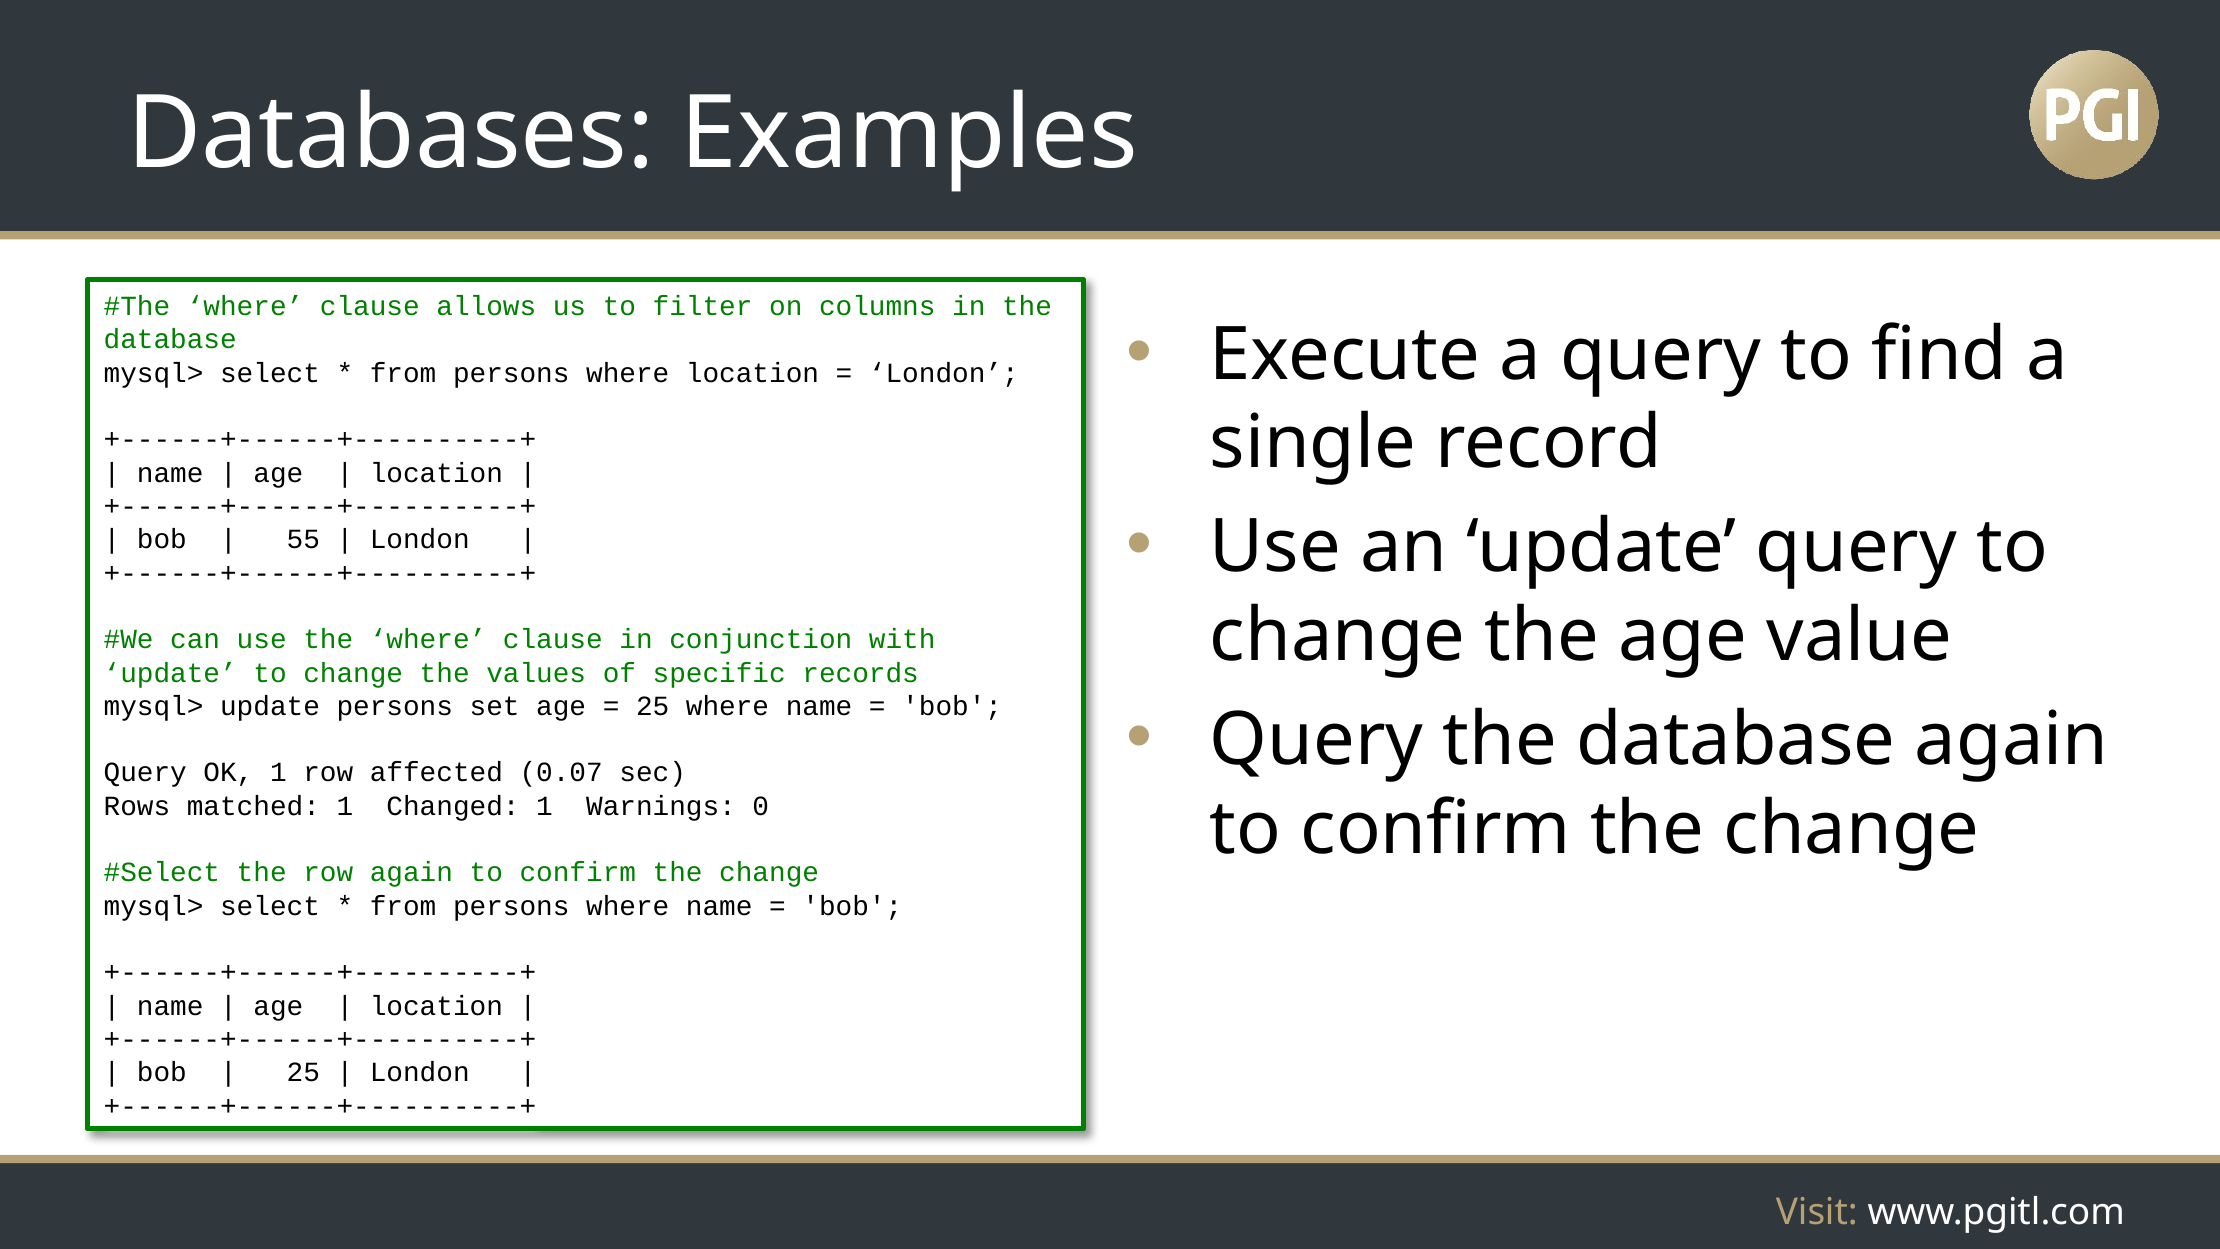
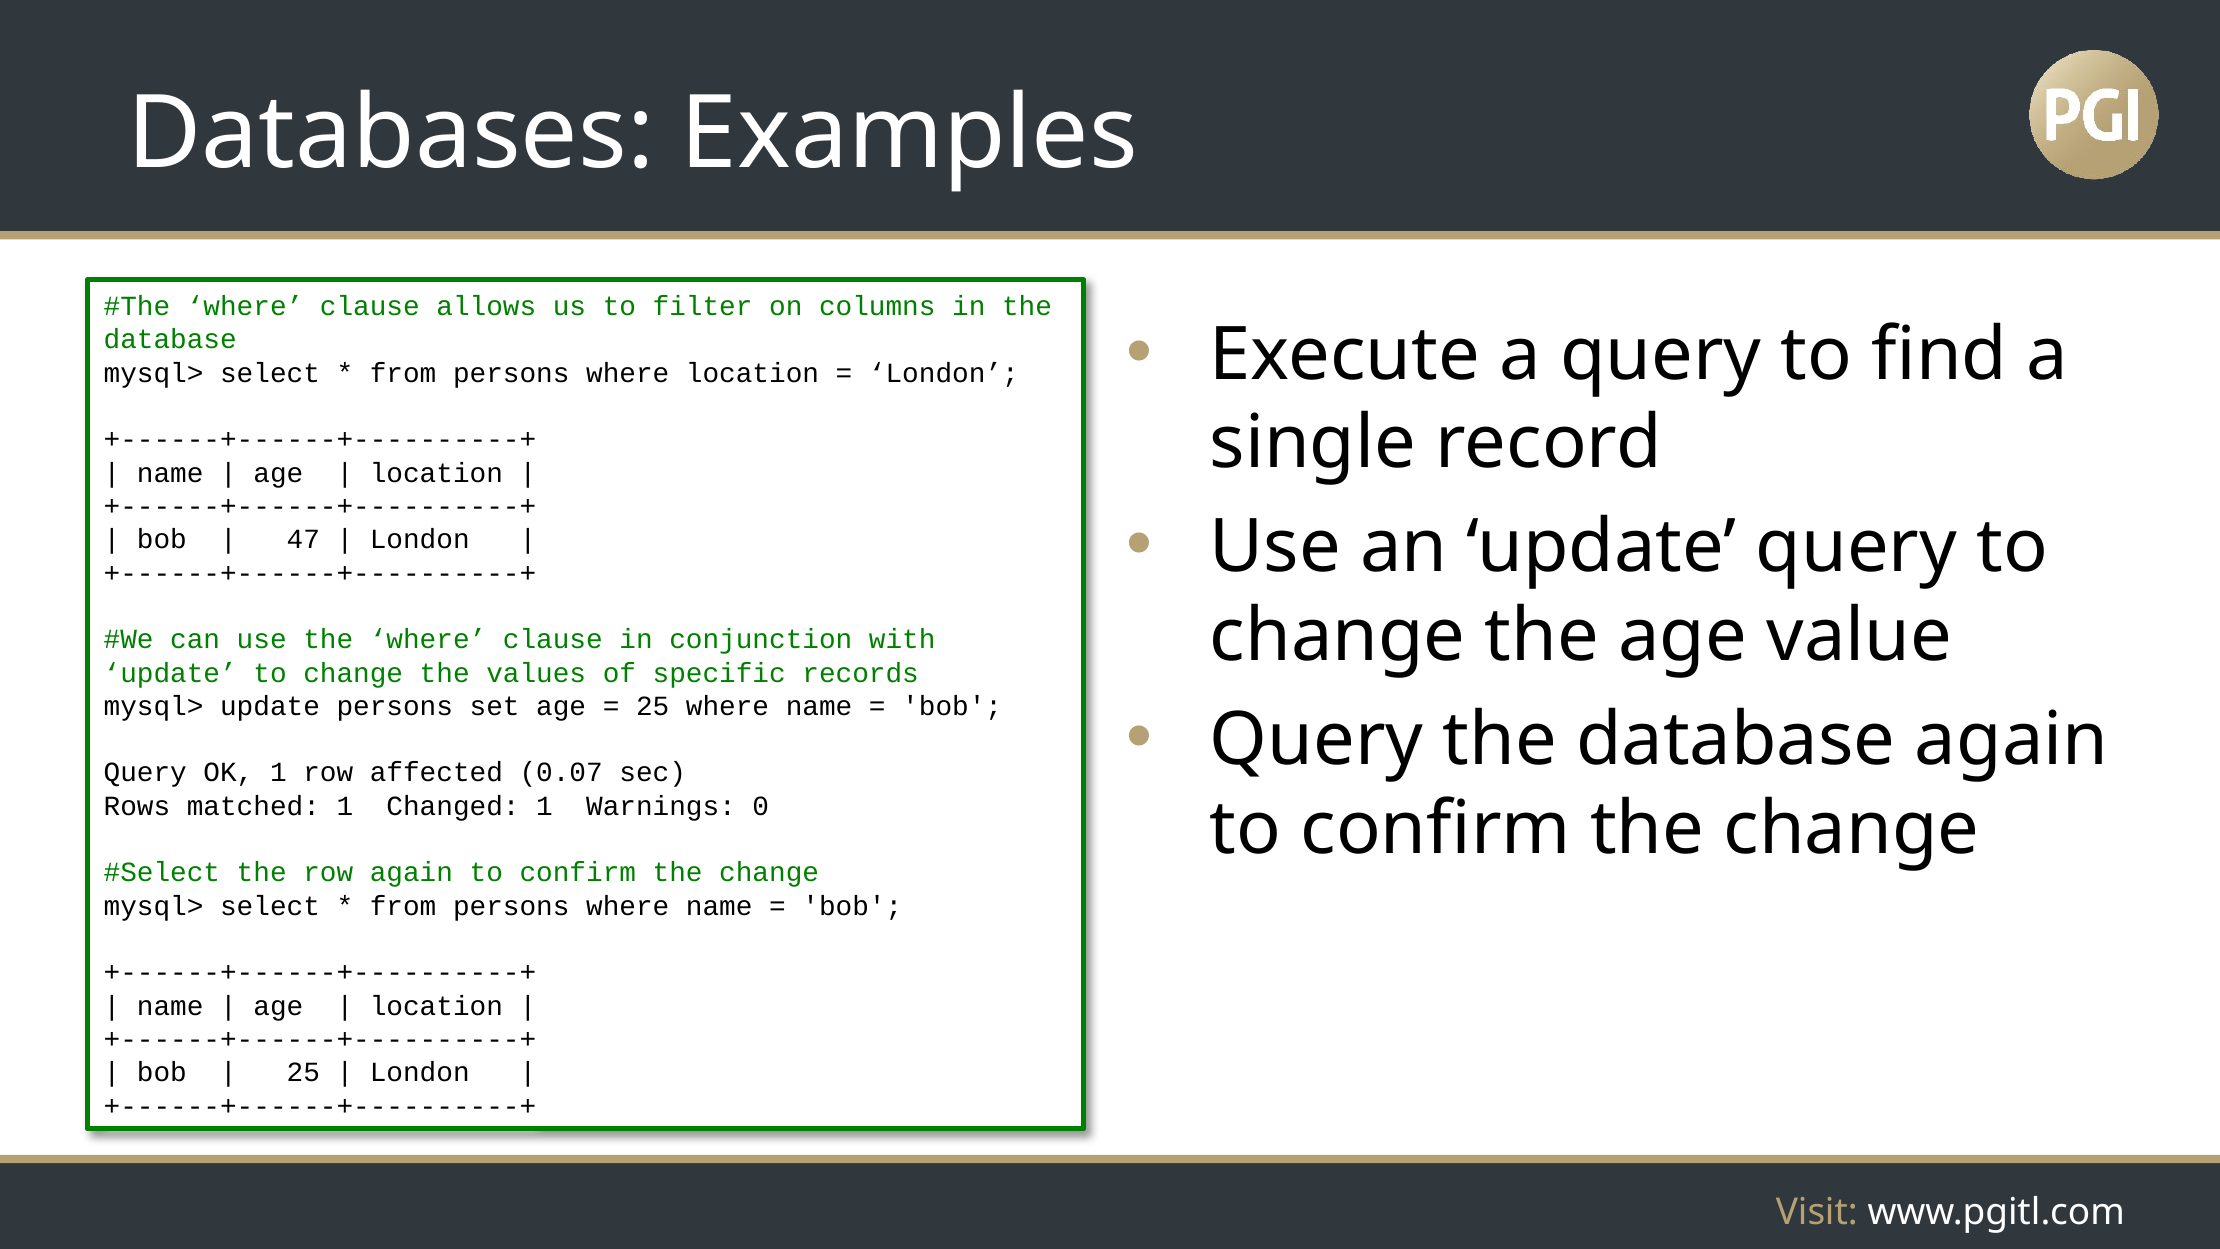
55: 55 -> 47
